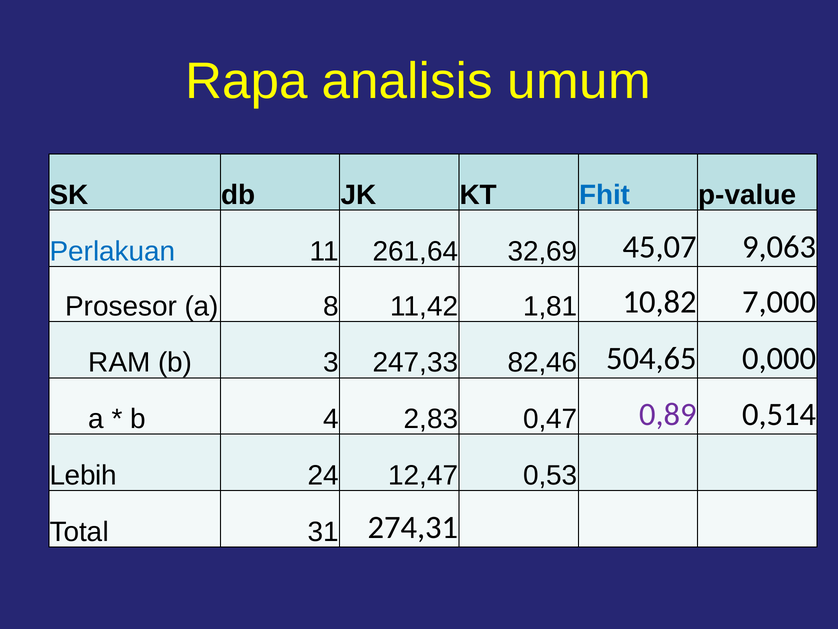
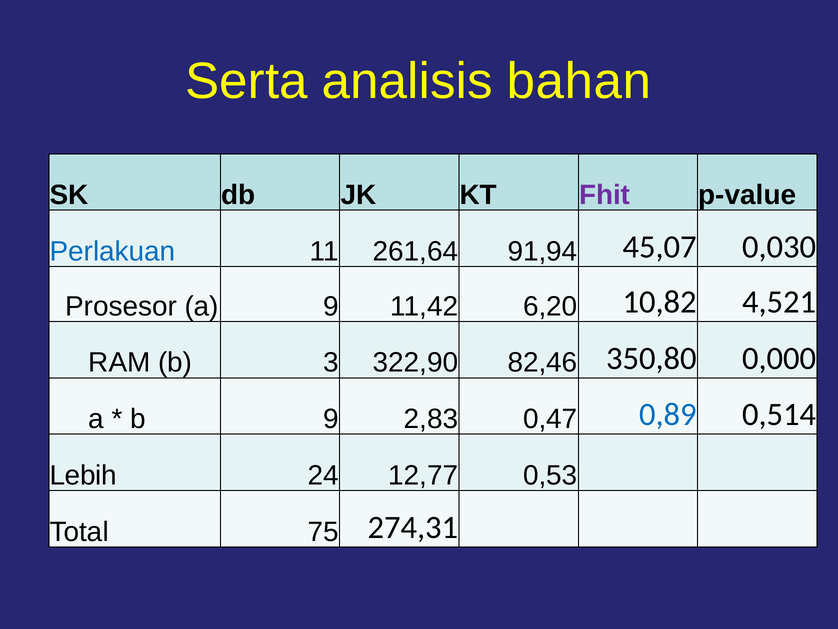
Rapa: Rapa -> Serta
umum: umum -> bahan
Fhit colour: blue -> purple
32,69: 32,69 -> 91,94
9,063: 9,063 -> 0,030
a 8: 8 -> 9
1,81: 1,81 -> 6,20
7,000: 7,000 -> 4,521
247,33: 247,33 -> 322,90
504,65: 504,65 -> 350,80
b 4: 4 -> 9
0,89 colour: purple -> blue
12,47: 12,47 -> 12,77
31: 31 -> 75
